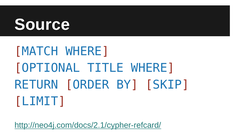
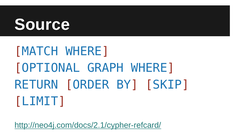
TITLE: TITLE -> GRAPH
